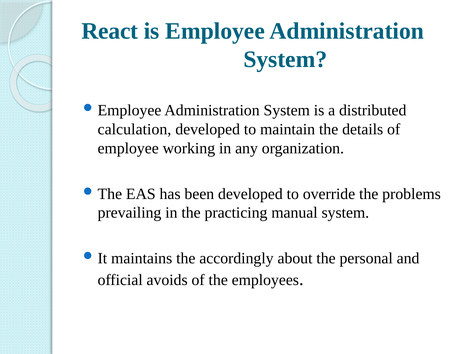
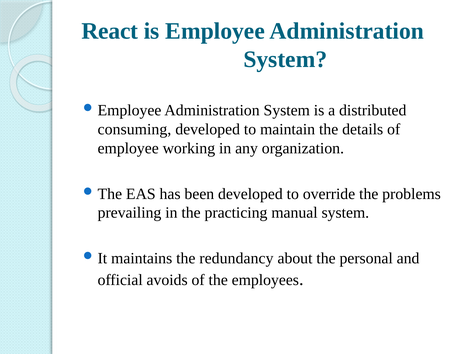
calculation: calculation -> consuming
accordingly: accordingly -> redundancy
